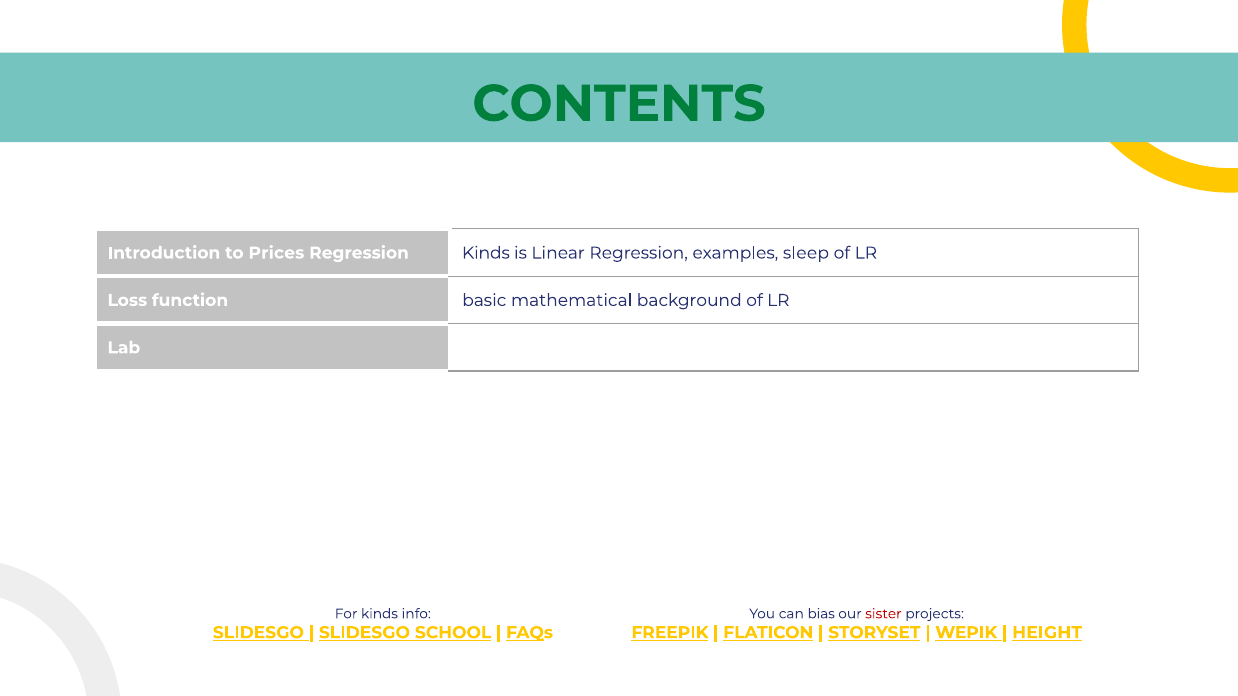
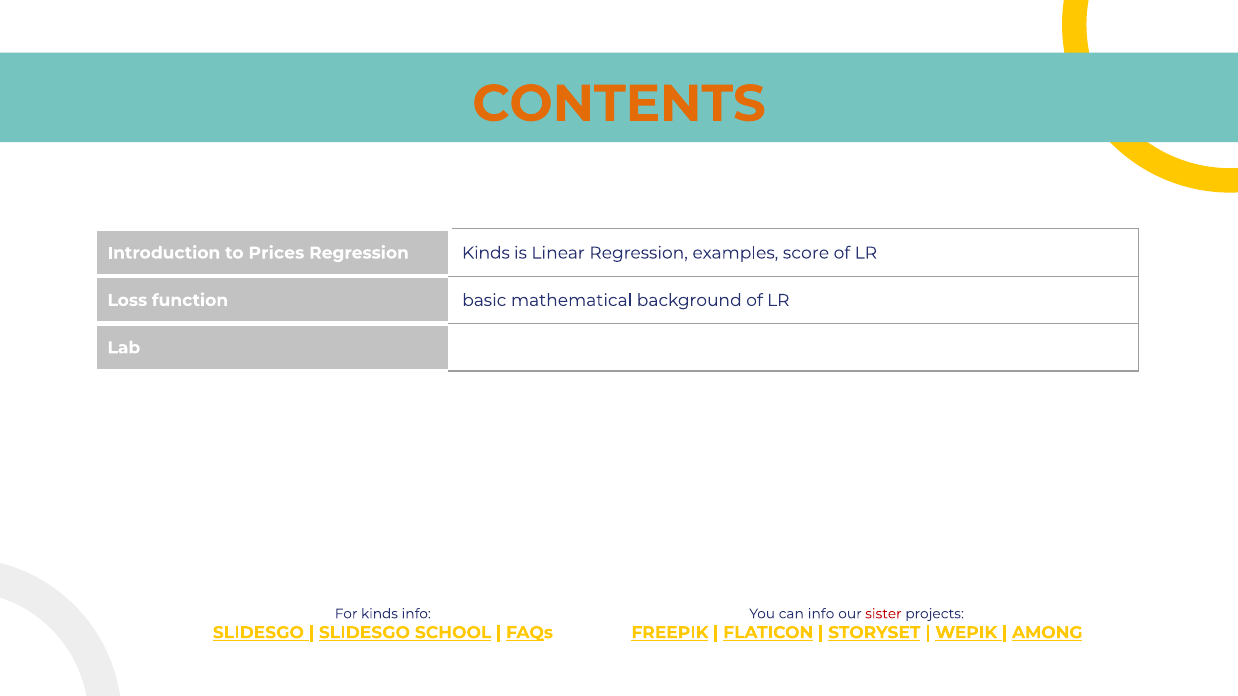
CONTENTS colour: green -> orange
sleep: sleep -> score
can bias: bias -> info
HEIGHT: HEIGHT -> AMONG
